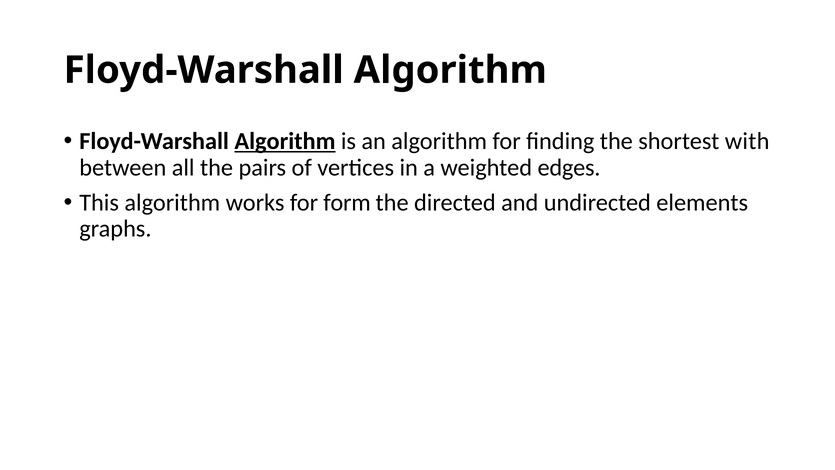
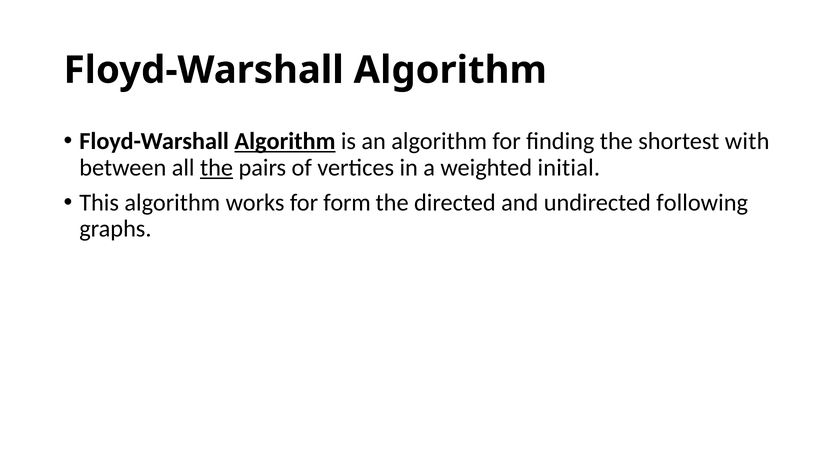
the at (217, 167) underline: none -> present
edges: edges -> initial
elements: elements -> following
